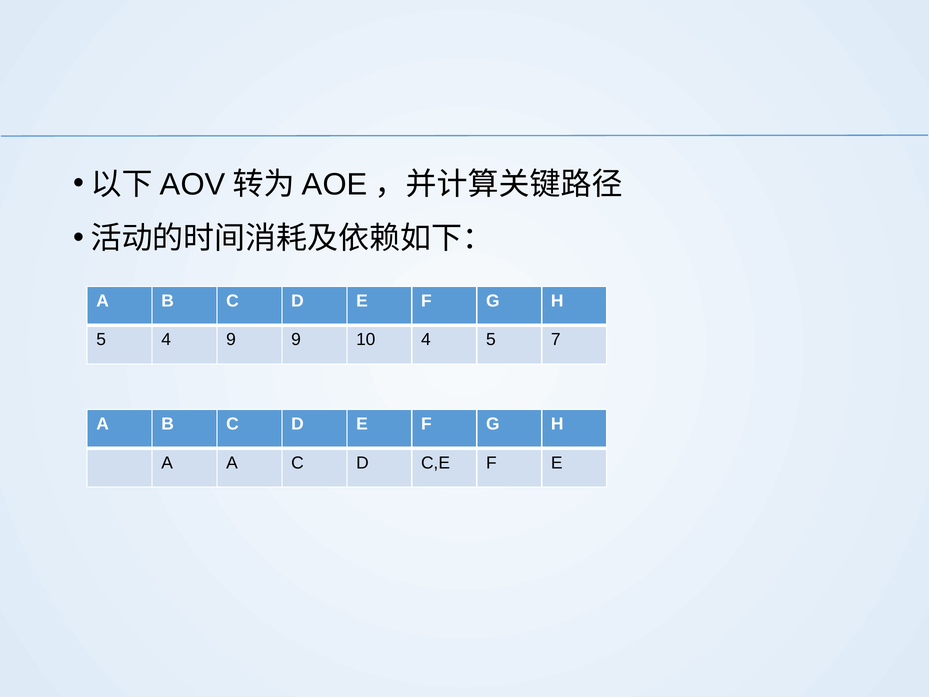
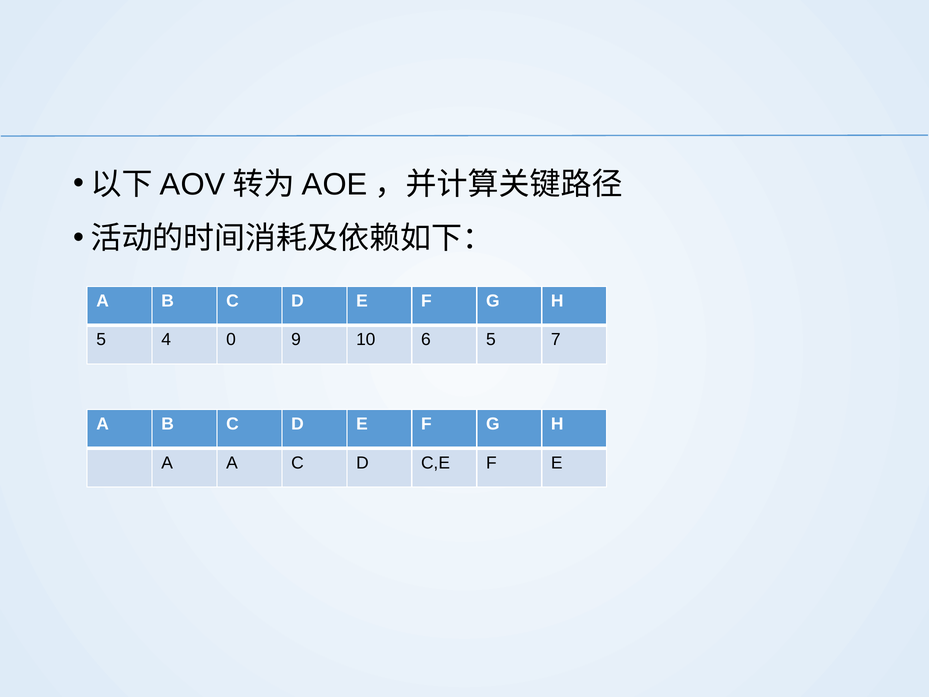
4 9: 9 -> 0
10 4: 4 -> 6
